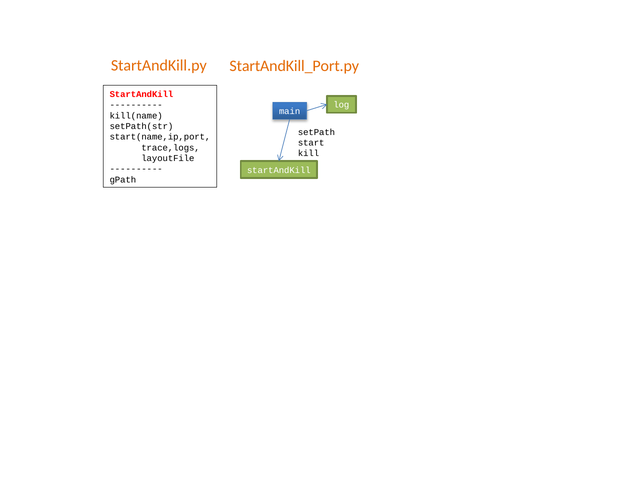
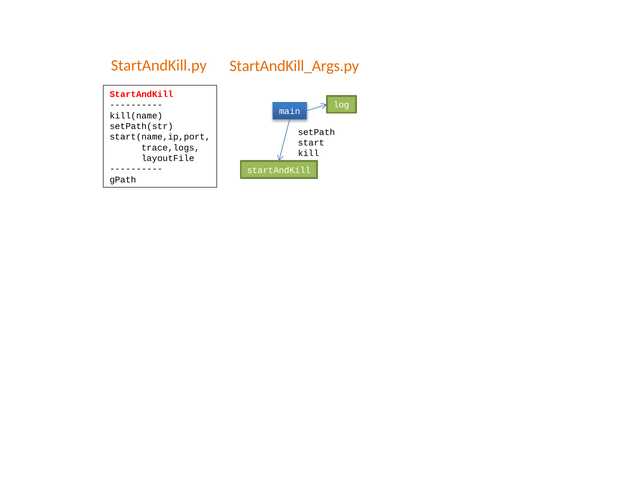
StartAndKill_Port.py: StartAndKill_Port.py -> StartAndKill_Args.py
